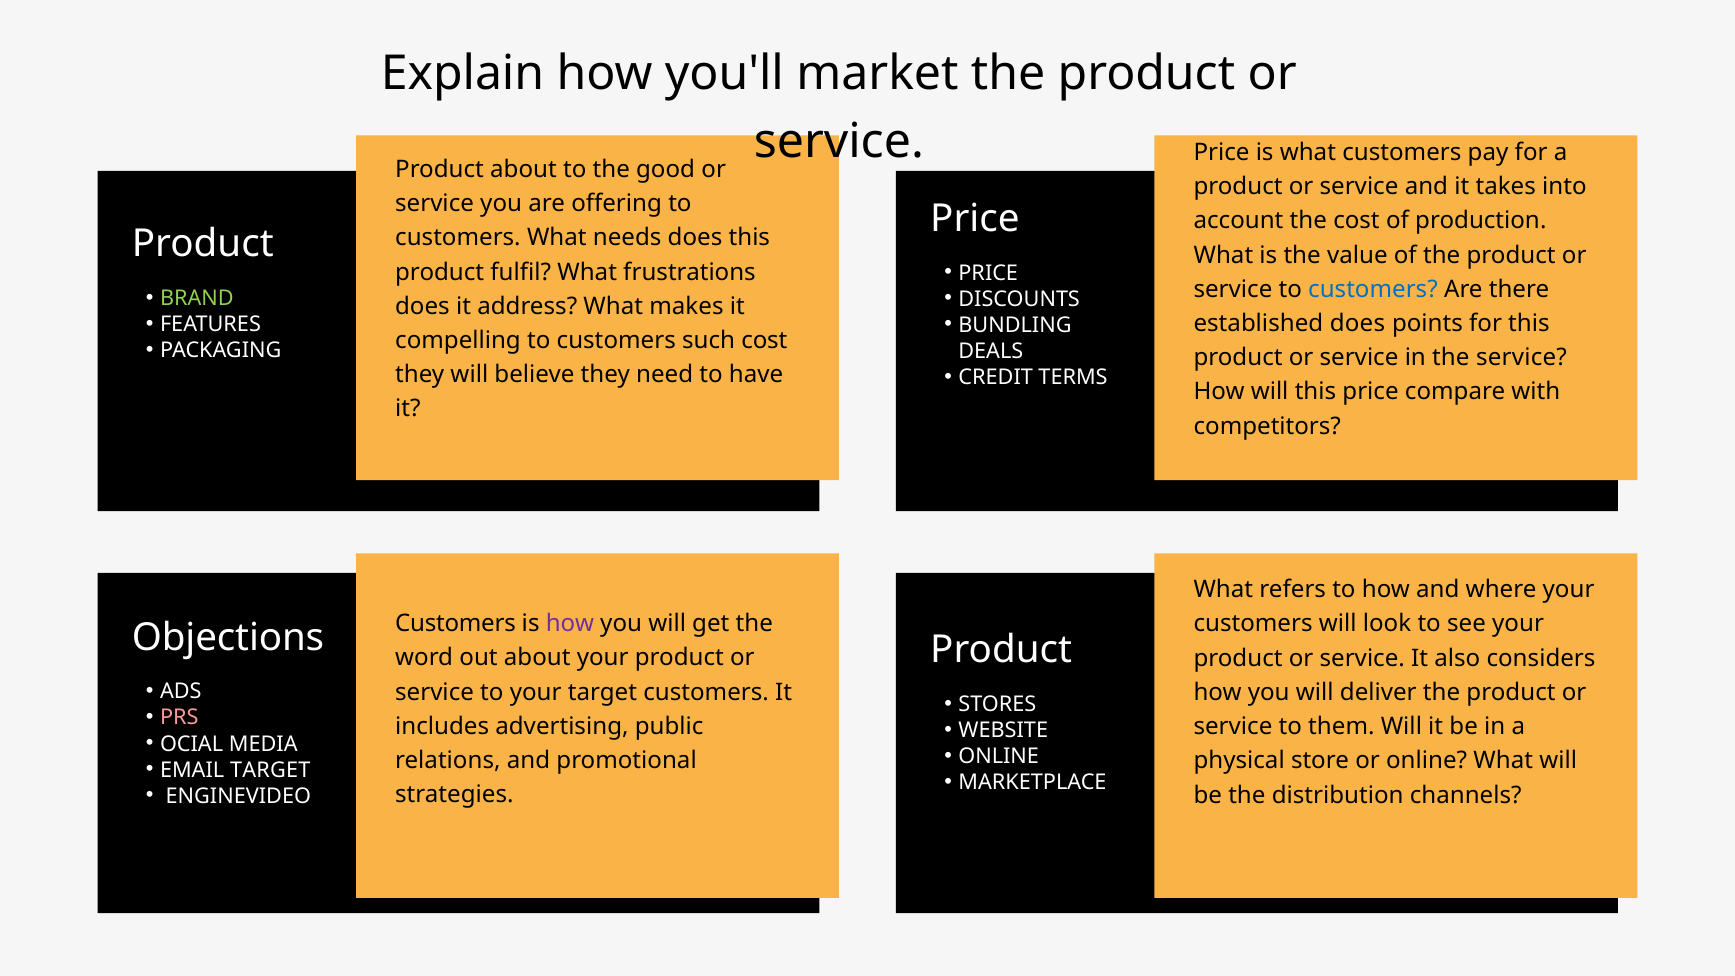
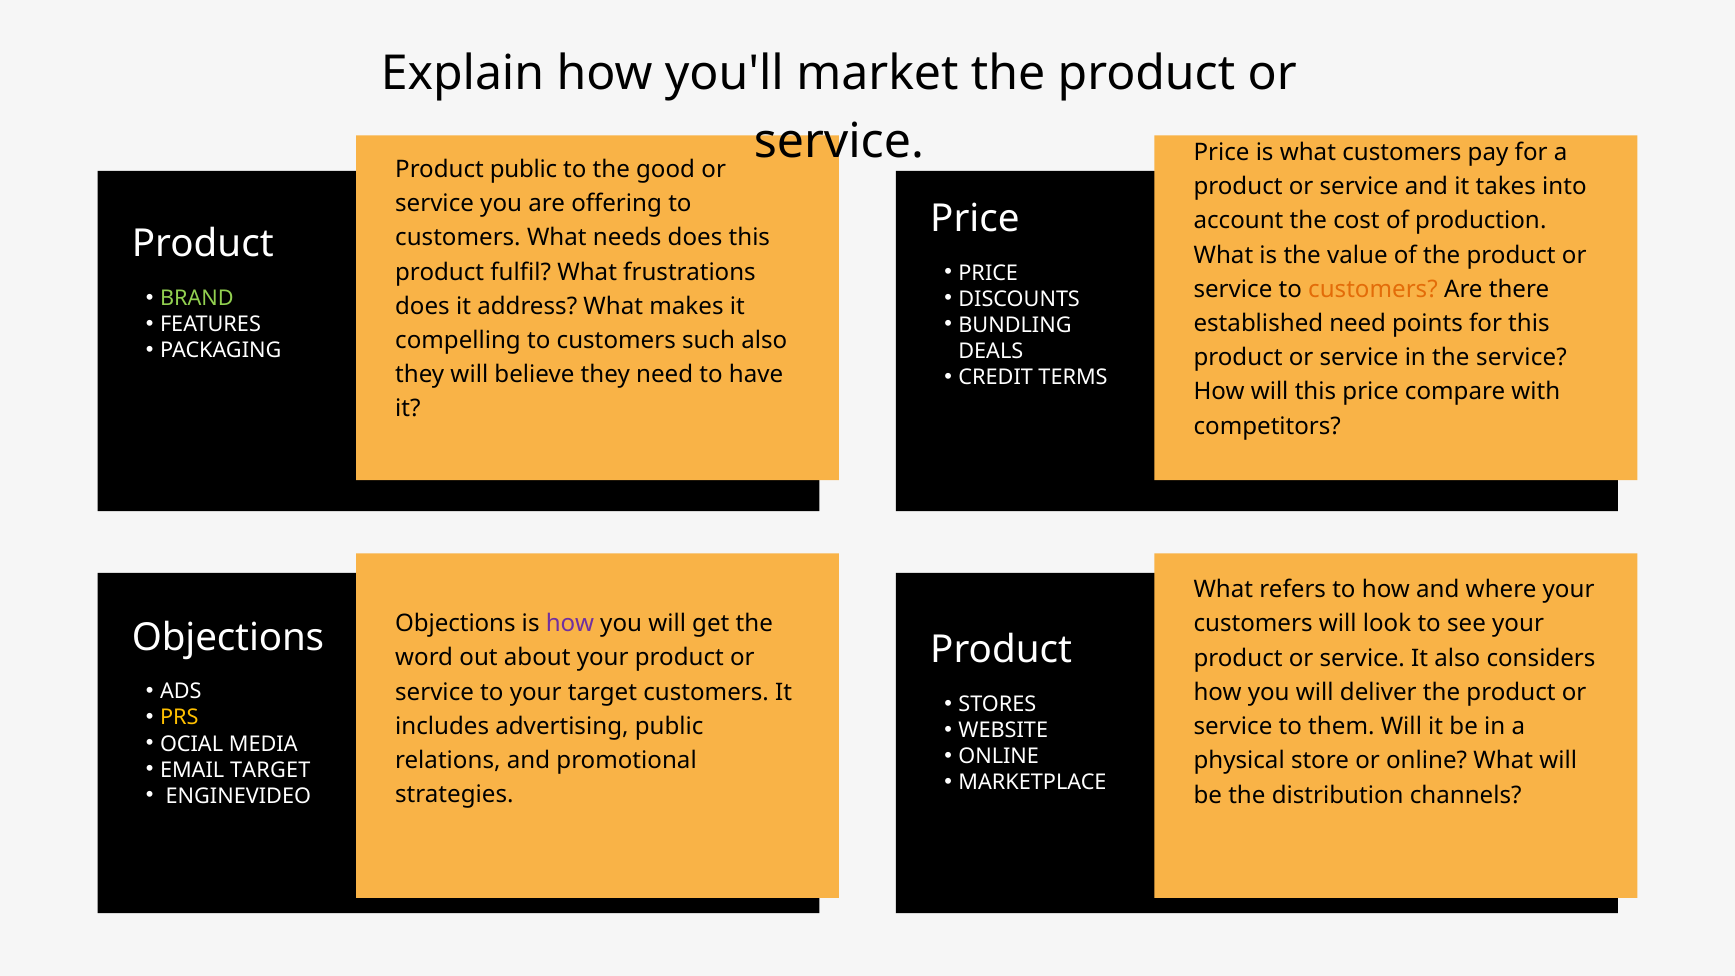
Product about: about -> public
customers at (1373, 289) colour: blue -> orange
established does: does -> need
such cost: cost -> also
Customers at (455, 624): Customers -> Objections
PRS colour: pink -> yellow
